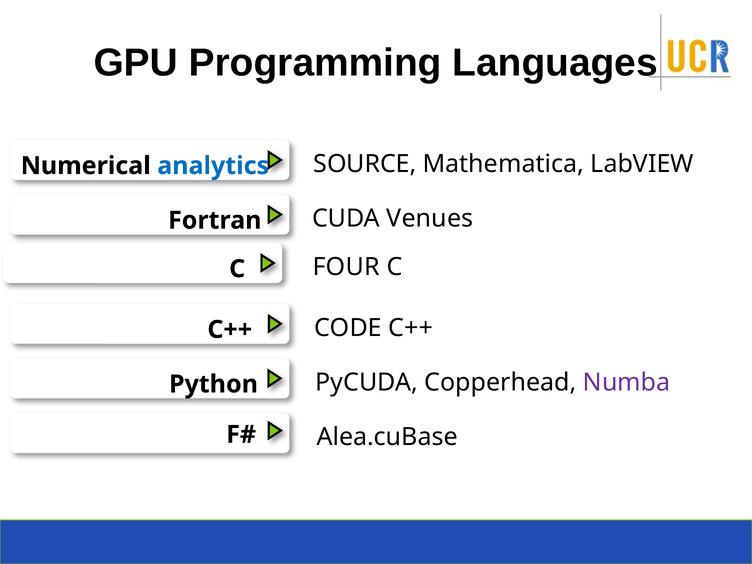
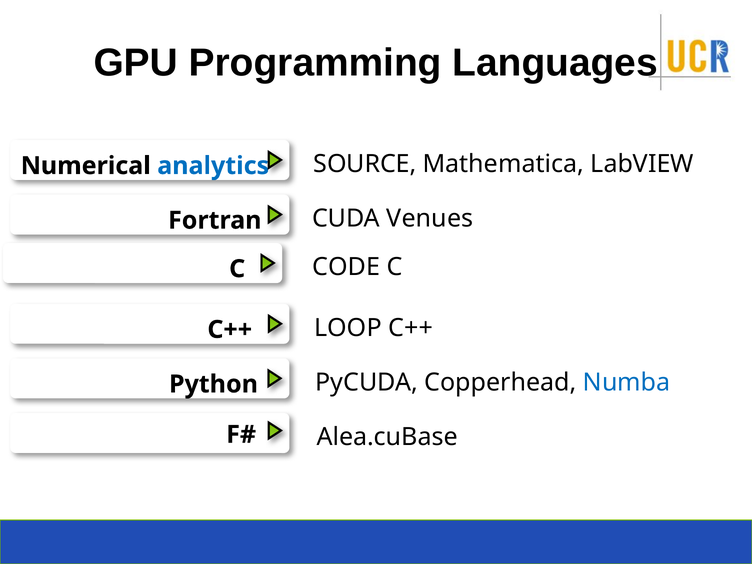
FOUR: FOUR -> CODE
CODE: CODE -> LOOP
Numba colour: purple -> blue
